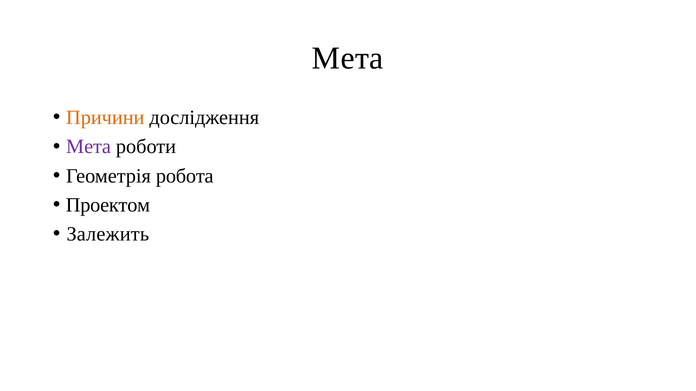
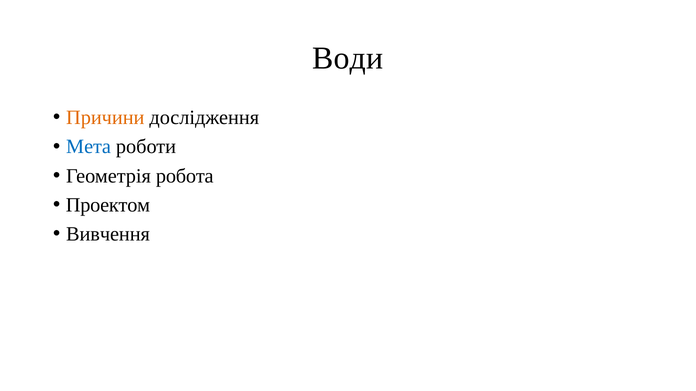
Мета at (348, 58): Мета -> Води
Мета at (89, 147) colour: purple -> blue
Залежить: Залежить -> Вивчення
